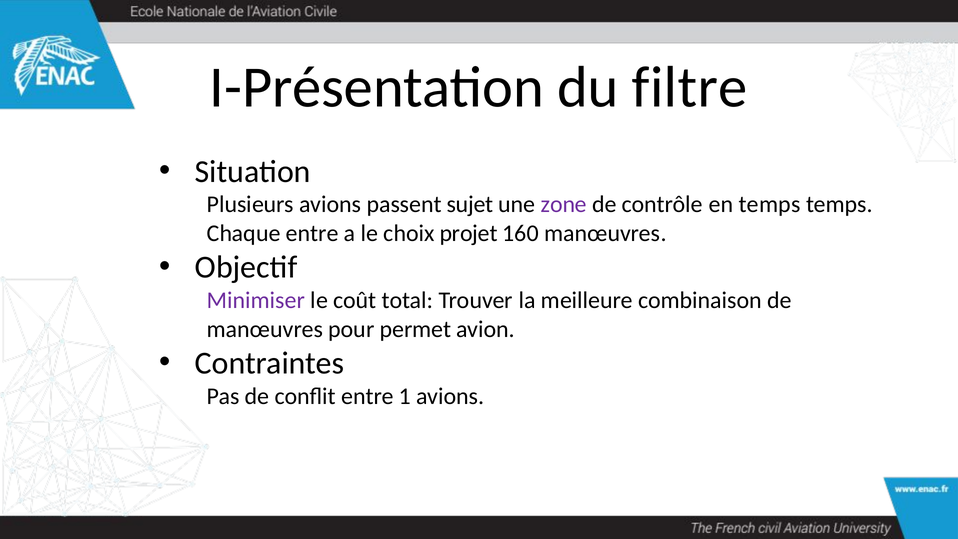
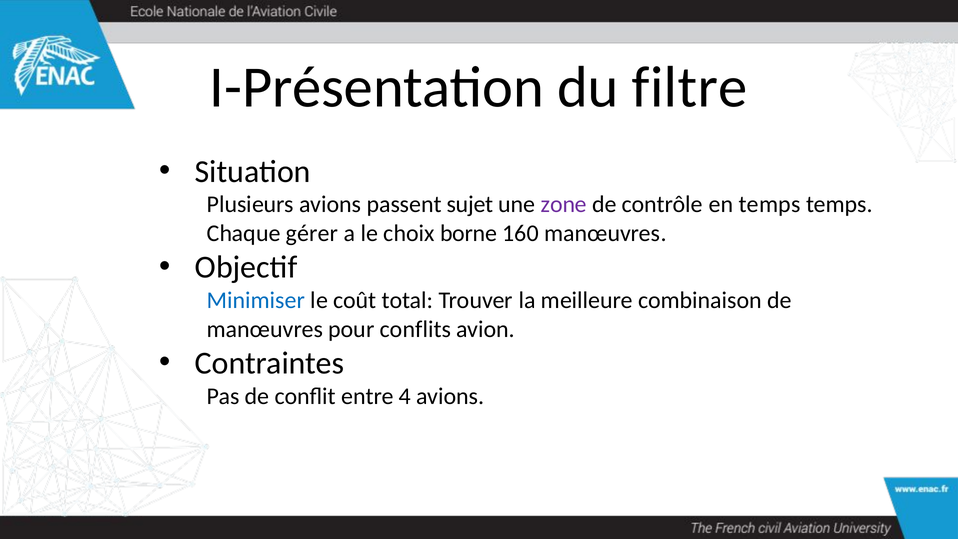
Chaque entre: entre -> gérer
projet: projet -> borne
Minimiser colour: purple -> blue
permet: permet -> conflits
1: 1 -> 4
